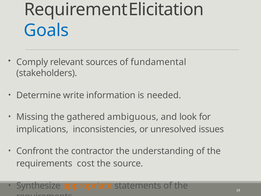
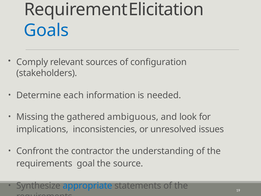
fundamental: fundamental -> configuration
write: write -> each
cost: cost -> goal
appropriate colour: orange -> blue
